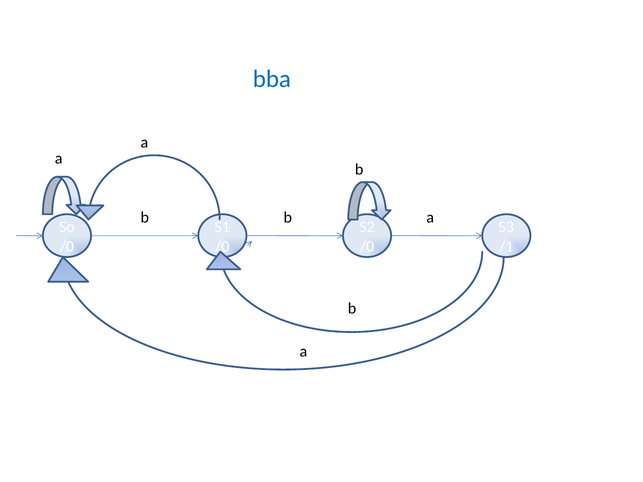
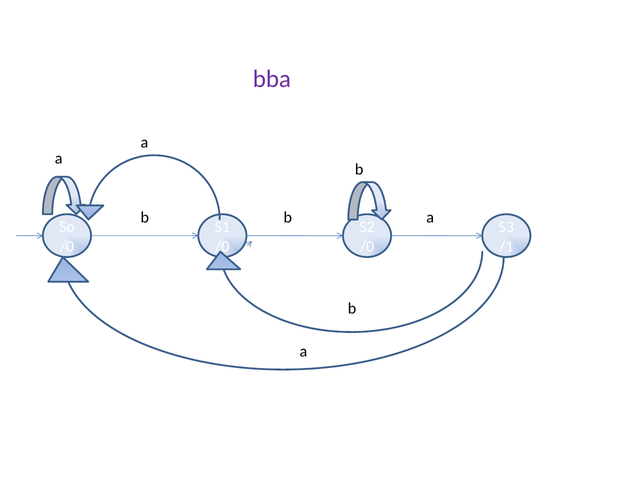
bba colour: blue -> purple
